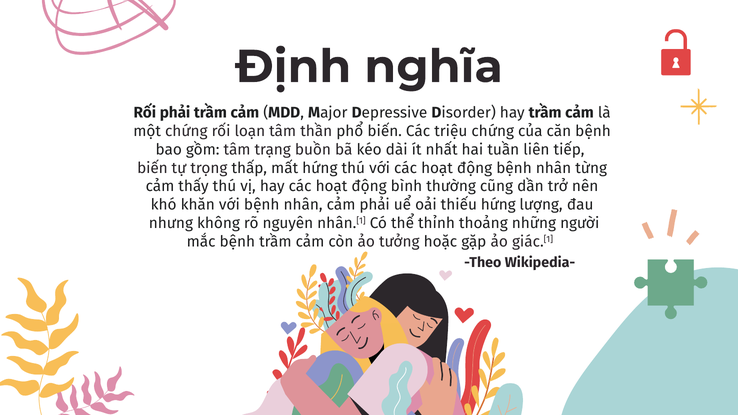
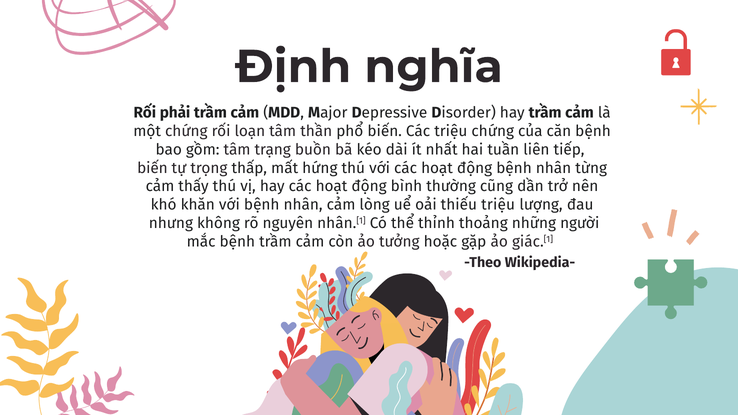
cảm phải: phải -> lòng
thiếu hứng: hứng -> triệu
